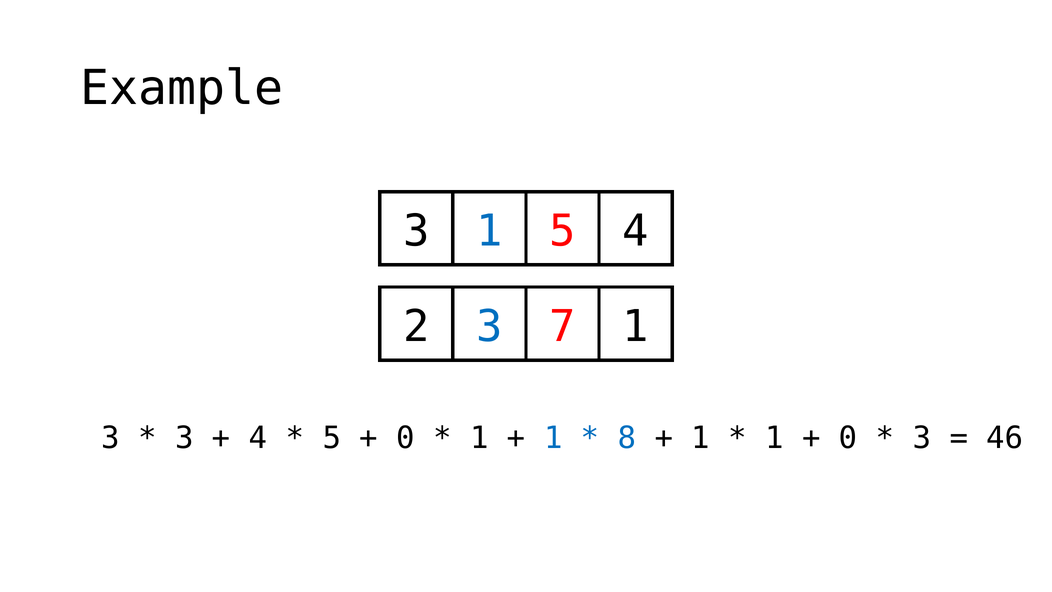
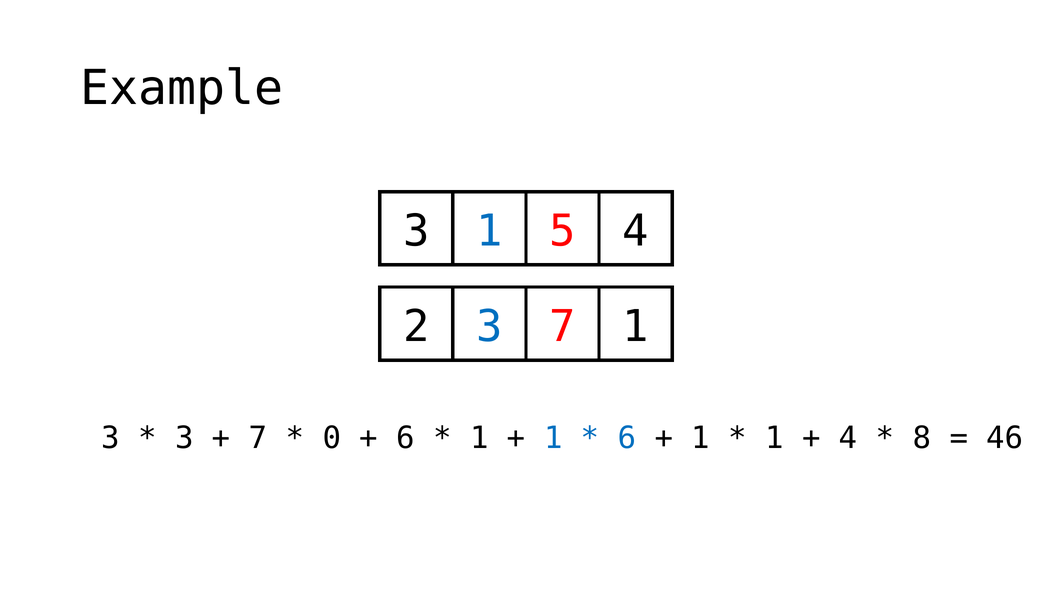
4 at (258, 438): 4 -> 7
5 at (332, 438): 5 -> 0
0 at (406, 438): 0 -> 6
8 at (627, 438): 8 -> 6
0 at (848, 438): 0 -> 4
3 at (922, 438): 3 -> 8
